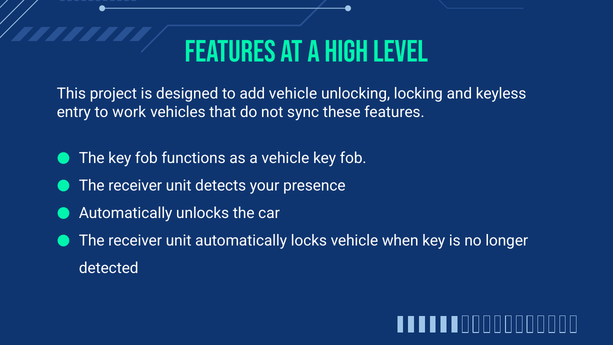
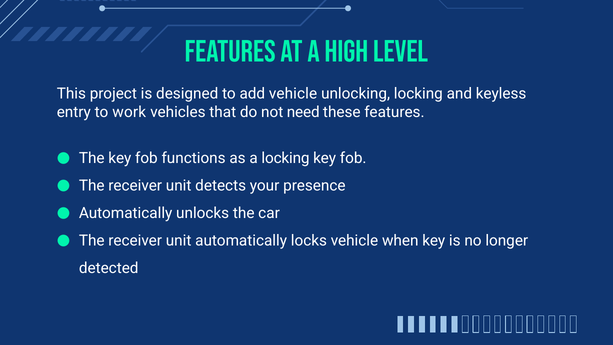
sync: sync -> need
a vehicle: vehicle -> locking
